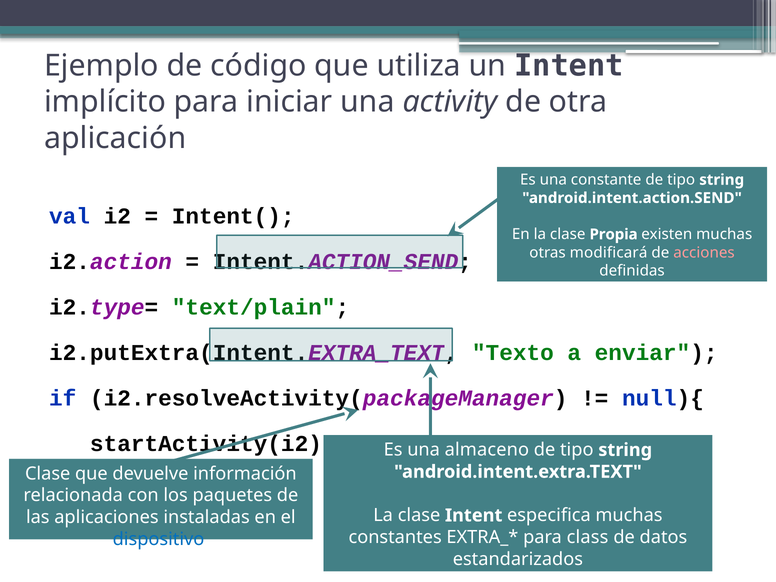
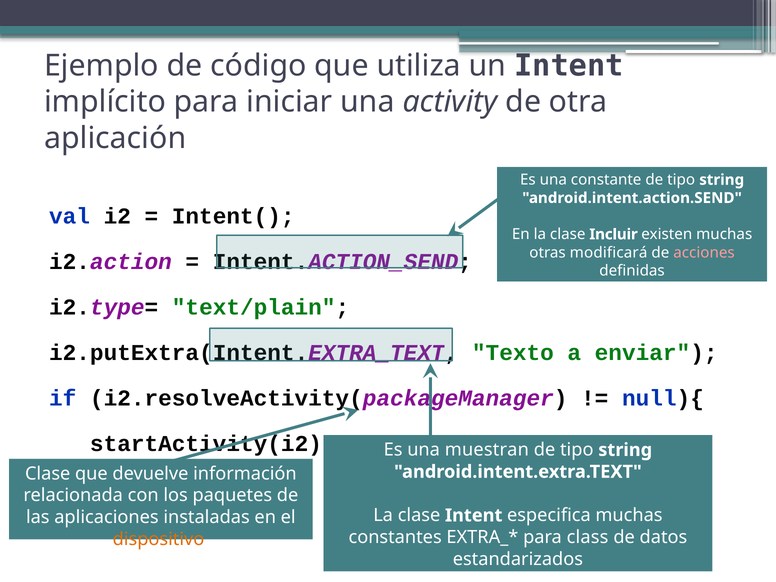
Propia: Propia -> Incluir
almaceno: almaceno -> muestran
dispositivo colour: blue -> orange
